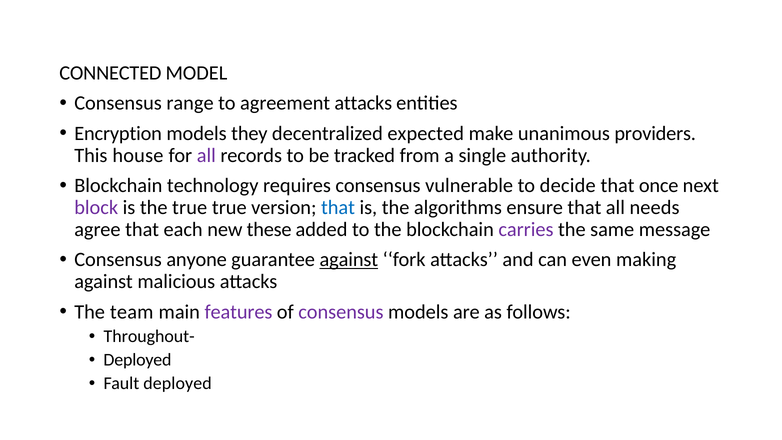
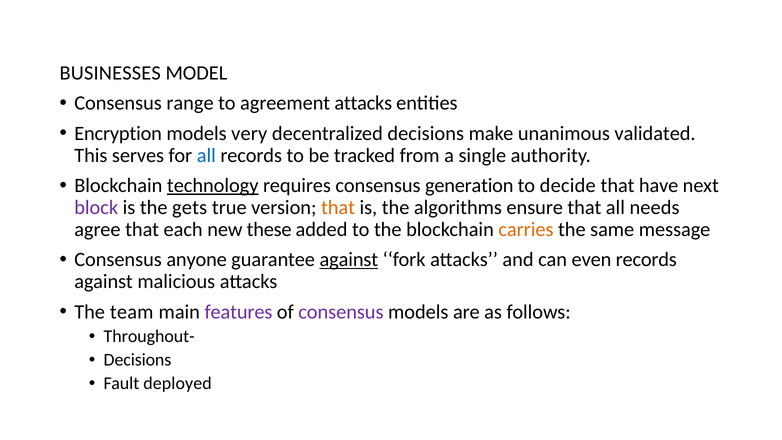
CONNECTED: CONNECTED -> BUSINESSES
they: they -> very
decentralized expected: expected -> decisions
providers: providers -> validated
house: house -> serves
all at (206, 155) colour: purple -> blue
technology underline: none -> present
vulnerable: vulnerable -> generation
once: once -> have
the true: true -> gets
that at (338, 207) colour: blue -> orange
carries colour: purple -> orange
even making: making -> records
Deployed at (137, 360): Deployed -> Decisions
